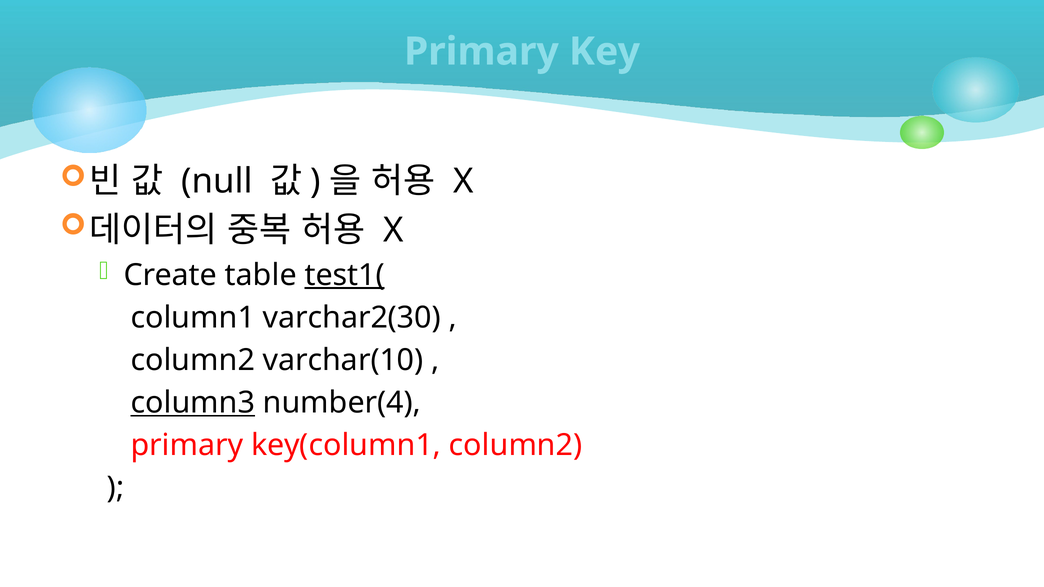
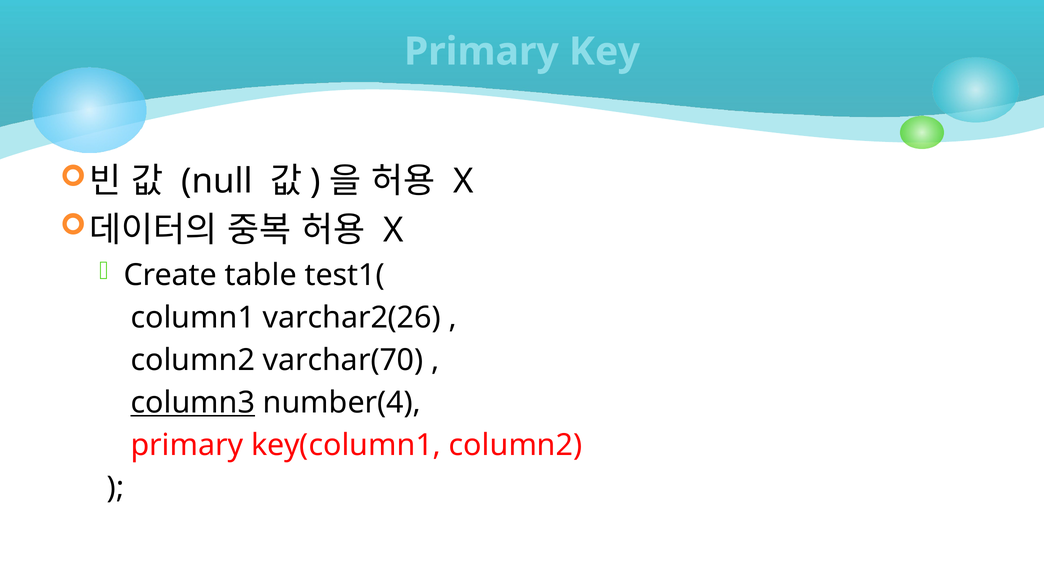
test1( underline: present -> none
varchar2(30: varchar2(30 -> varchar2(26
varchar(10: varchar(10 -> varchar(70
